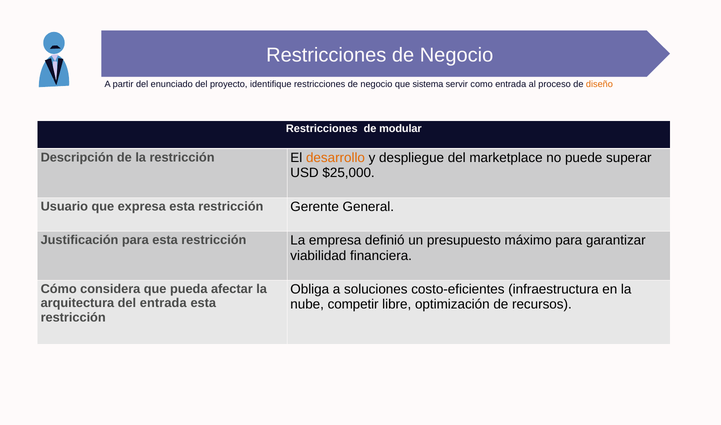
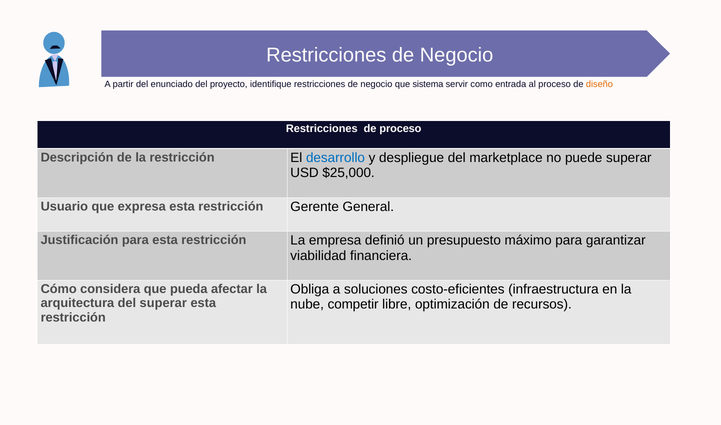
de modular: modular -> proceso
desarrollo colour: orange -> blue
del entrada: entrada -> superar
